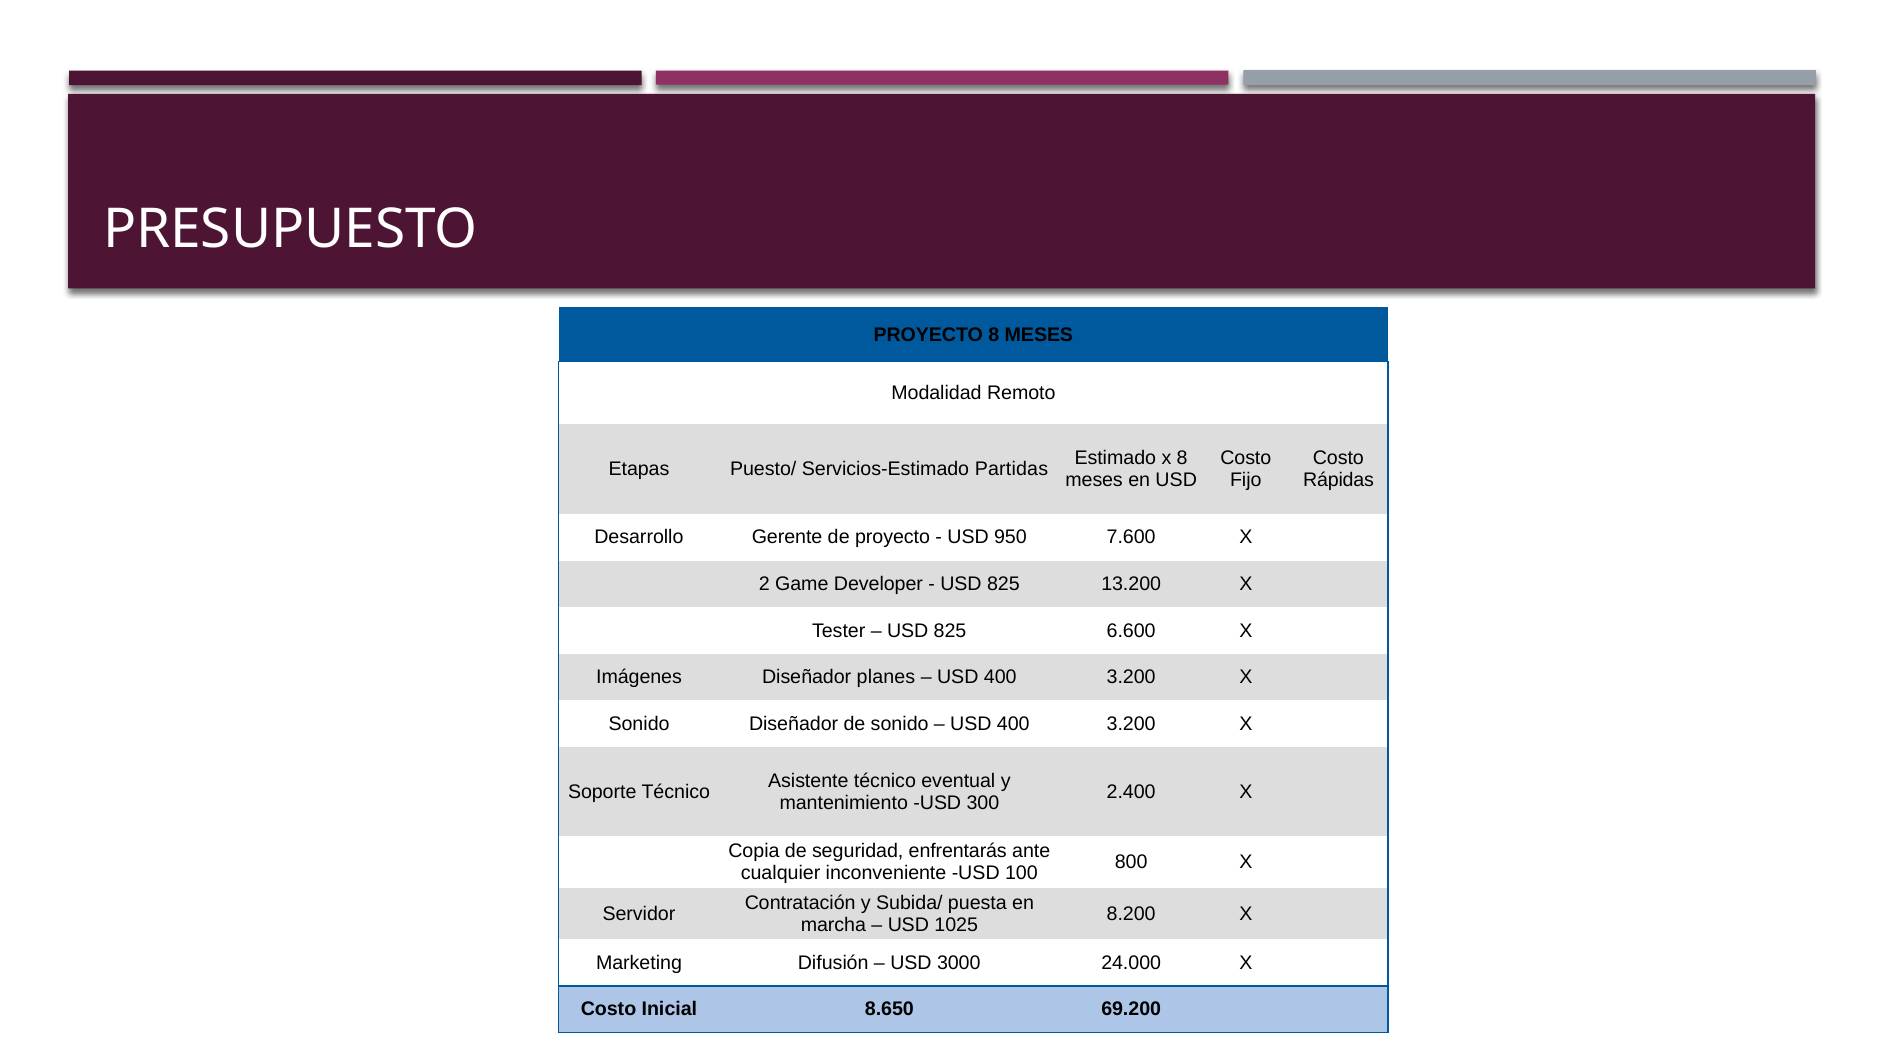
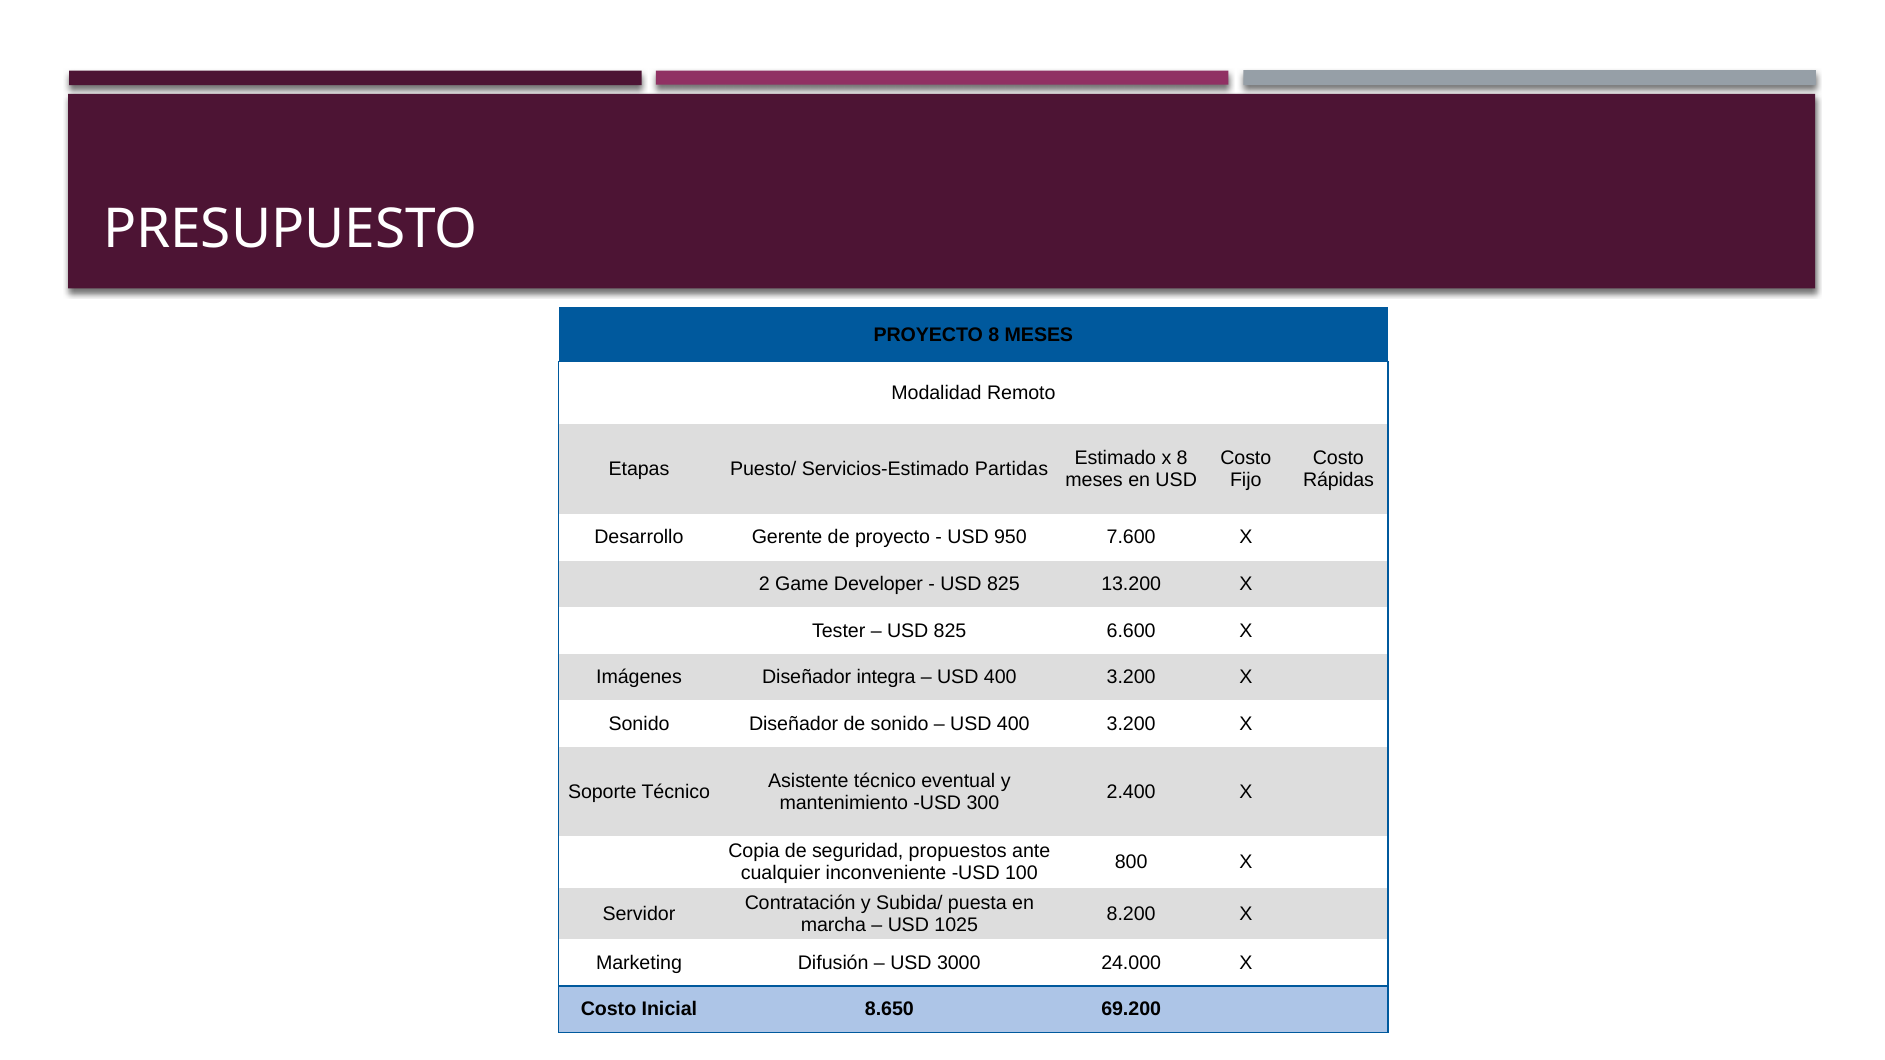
planes: planes -> integra
enfrentarás: enfrentarás -> propuestos
